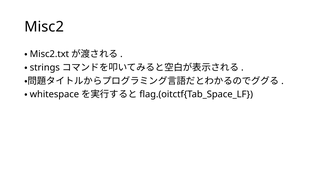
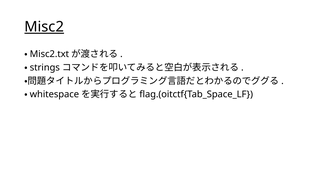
Misc2 underline: none -> present
